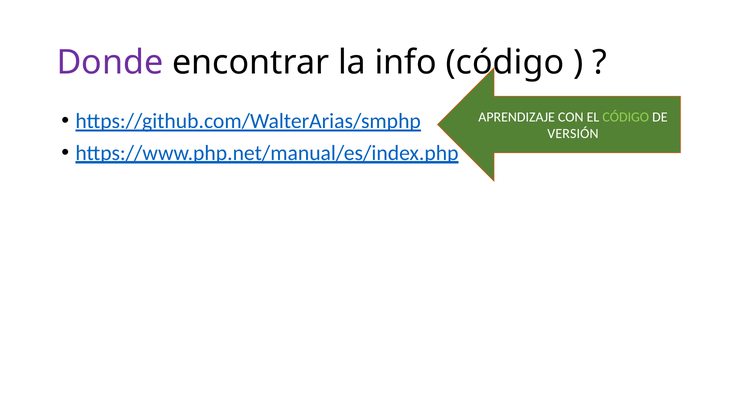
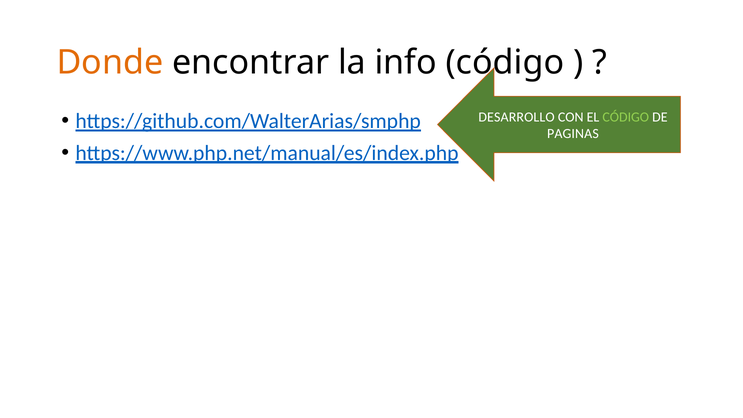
Donde colour: purple -> orange
APRENDIZAJE: APRENDIZAJE -> DESARROLLO
VERSIÓN: VERSIÓN -> PAGINAS
